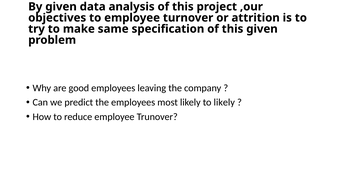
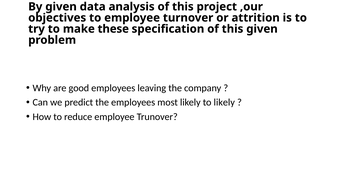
same: same -> these
